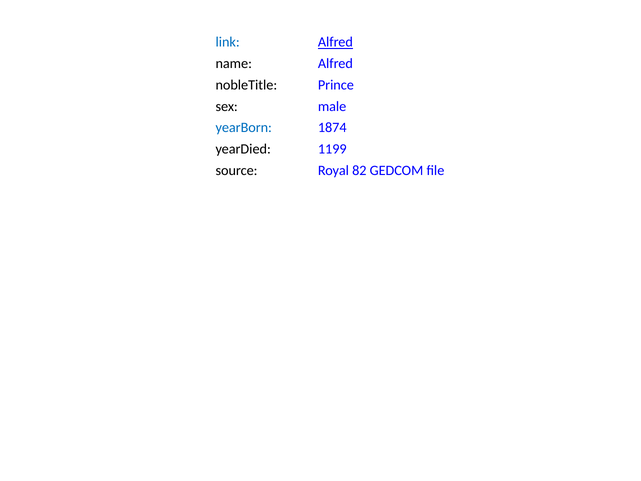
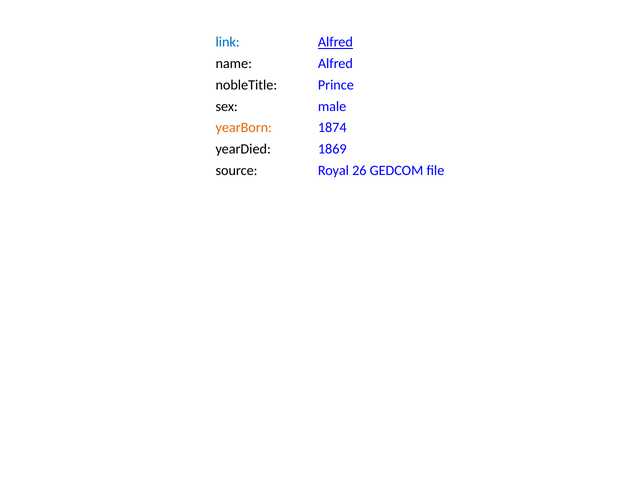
yearBorn colour: blue -> orange
1199: 1199 -> 1869
82: 82 -> 26
